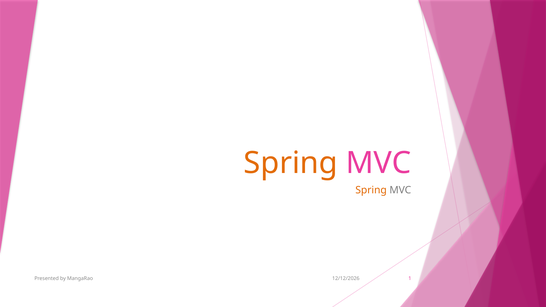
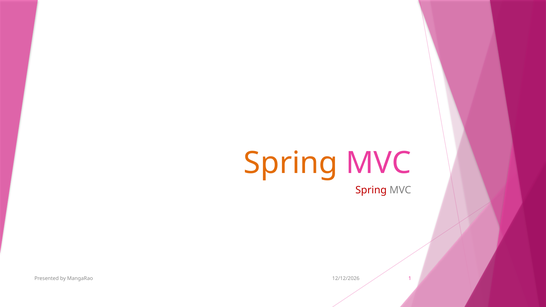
Spring at (371, 190) colour: orange -> red
